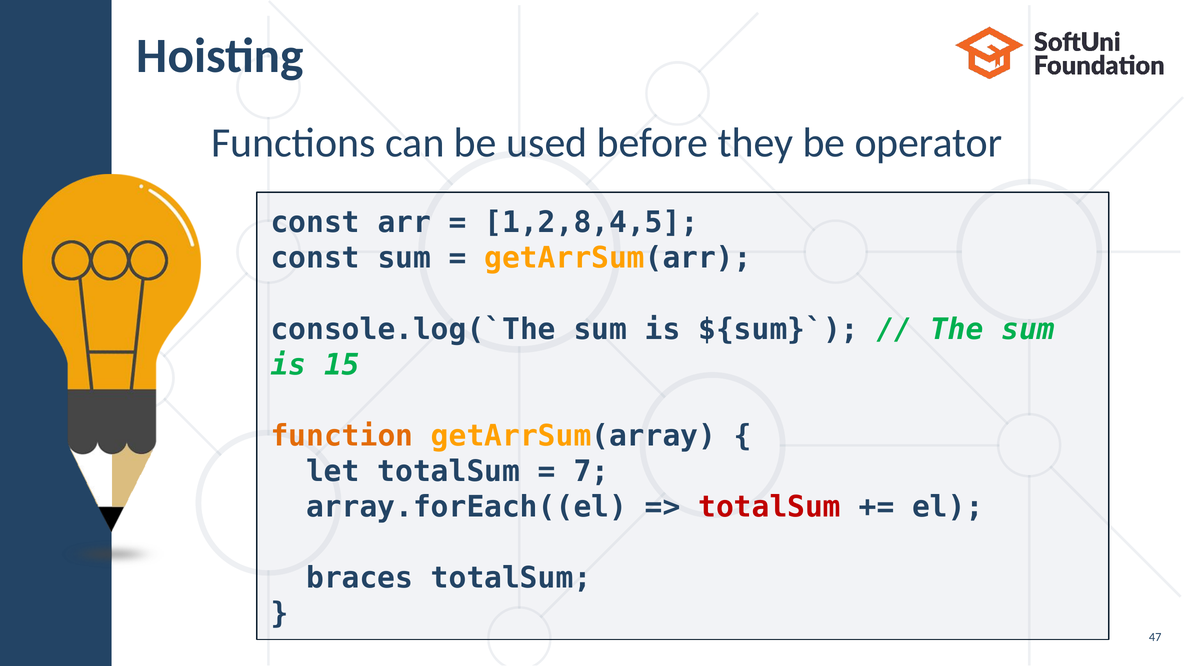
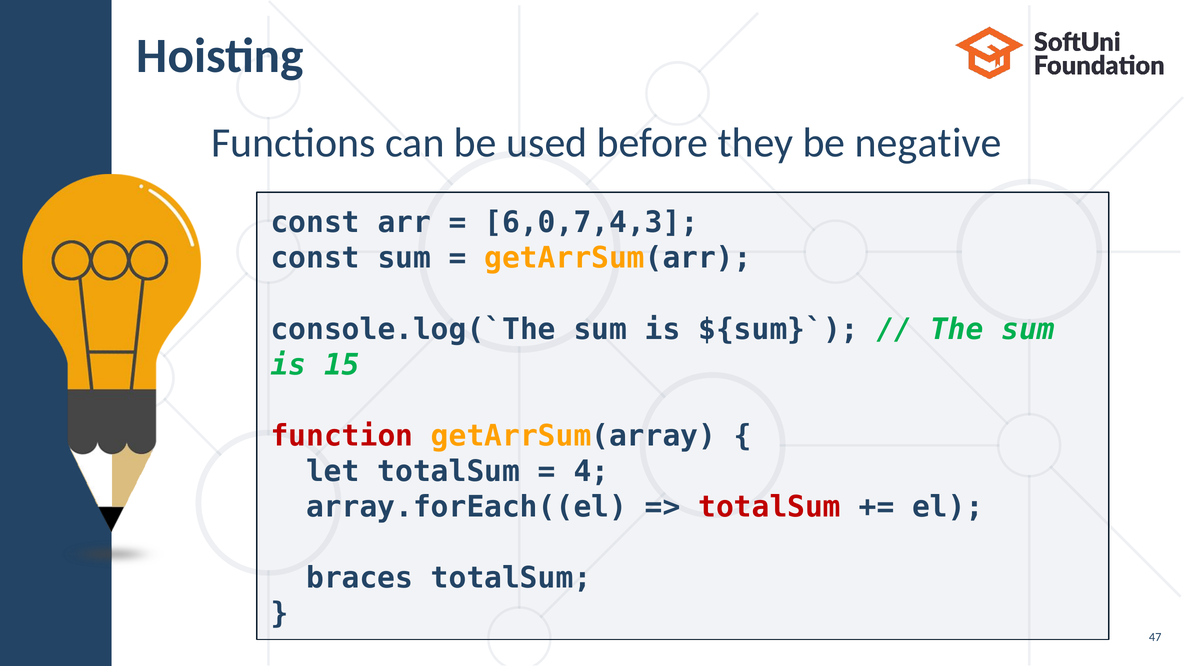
operator: operator -> negative
1,2,8,4,5: 1,2,8,4,5 -> 6,0,7,4,3
function colour: orange -> red
7: 7 -> 4
